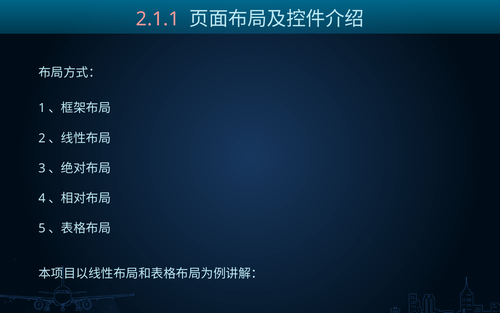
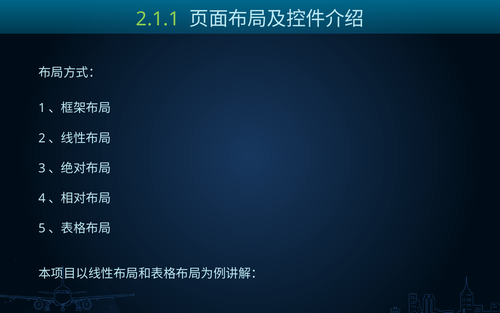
2.1.1 colour: pink -> light green
